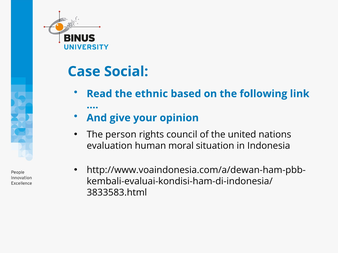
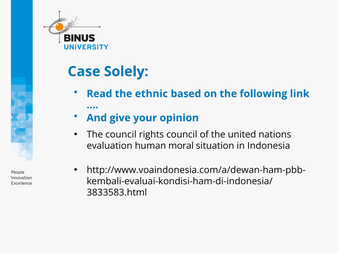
Social: Social -> Solely
The person: person -> council
